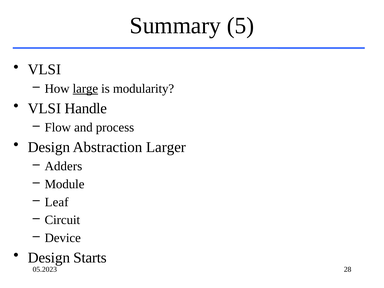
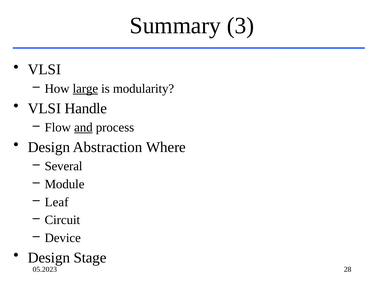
5: 5 -> 3
and underline: none -> present
Larger: Larger -> Where
Adders: Adders -> Several
Starts: Starts -> Stage
